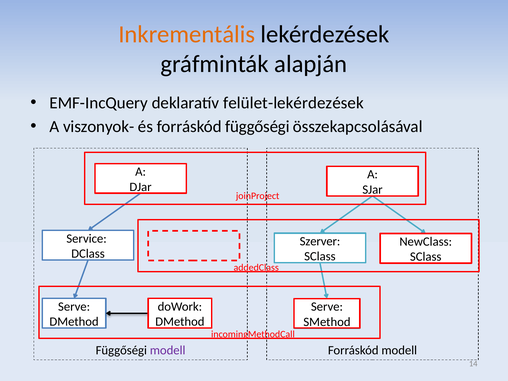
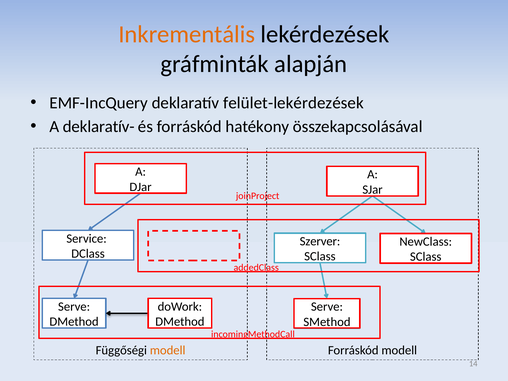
viszonyok-: viszonyok- -> deklaratív-
forráskód függőségi: függőségi -> hatékony
modell at (168, 350) colour: purple -> orange
